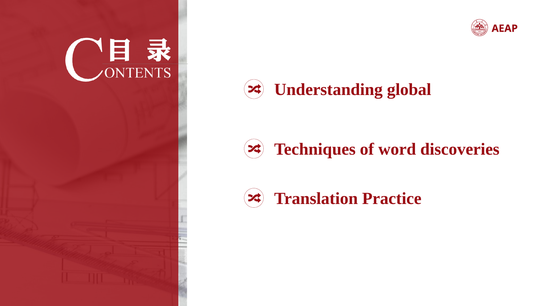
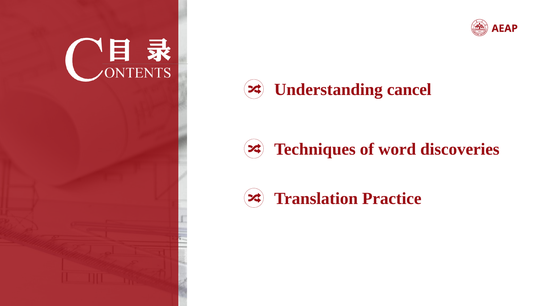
global: global -> cancel
